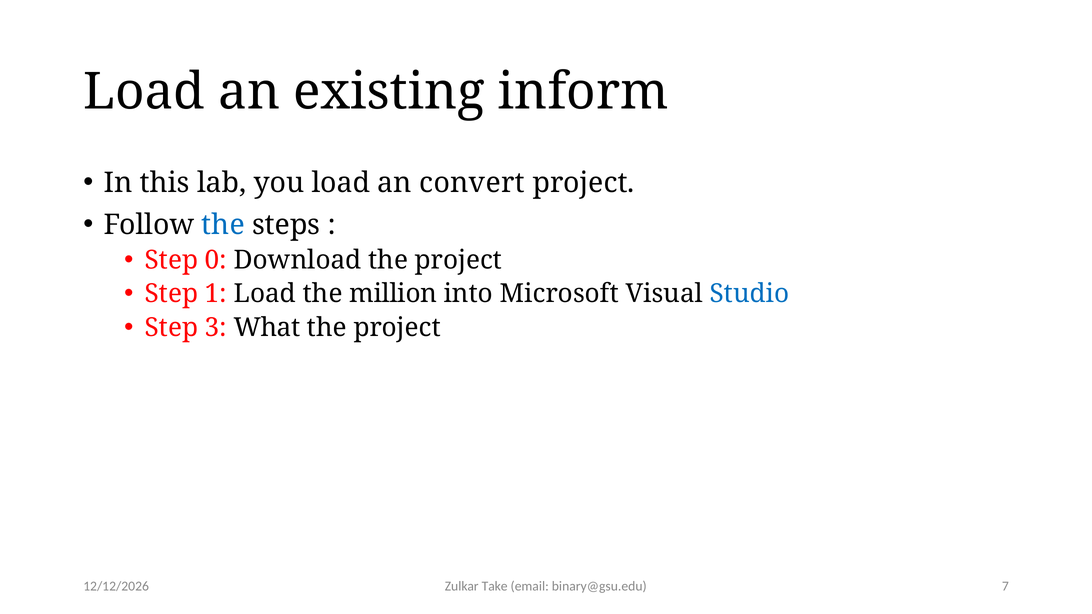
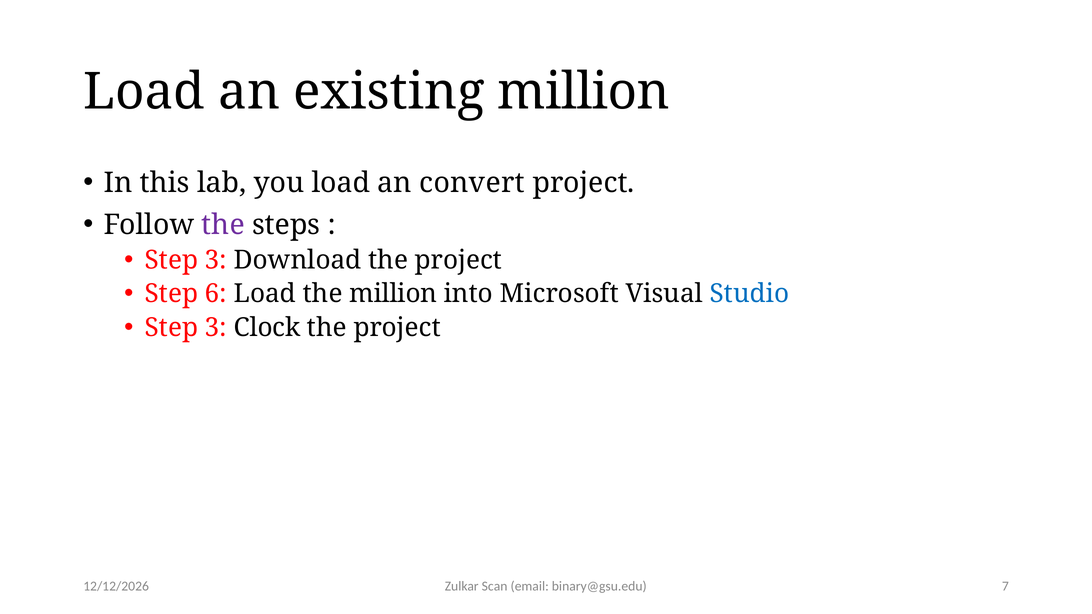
existing inform: inform -> million
the at (223, 225) colour: blue -> purple
0 at (216, 260): 0 -> 3
1: 1 -> 6
What: What -> Clock
Take: Take -> Scan
